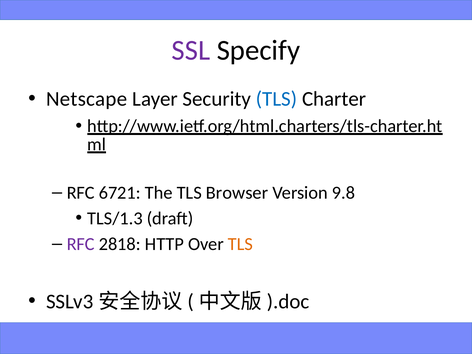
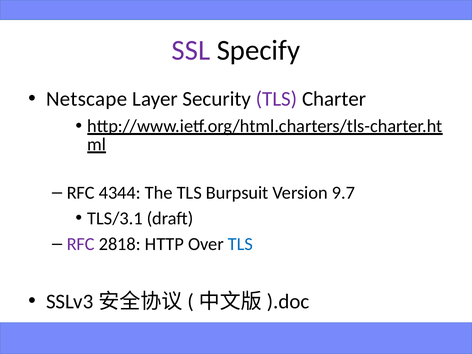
TLS at (277, 99) colour: blue -> purple
6721: 6721 -> 4344
Browser: Browser -> Burpsuit
9.8: 9.8 -> 9.7
TLS/1.3: TLS/1.3 -> TLS/3.1
TLS at (240, 244) colour: orange -> blue
